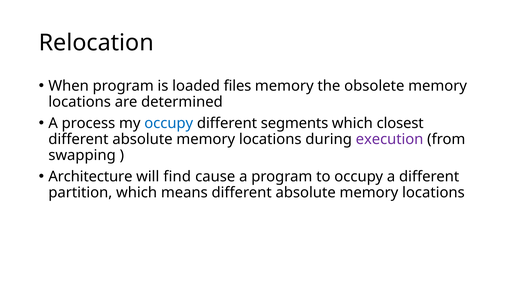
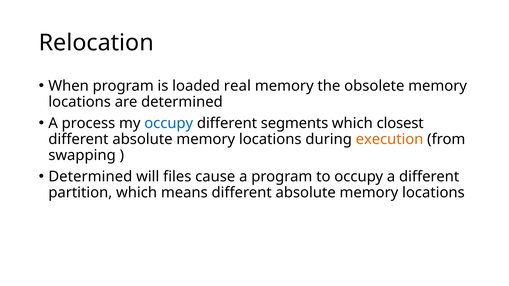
files: files -> real
execution colour: purple -> orange
Architecture at (90, 177): Architecture -> Determined
find: find -> files
